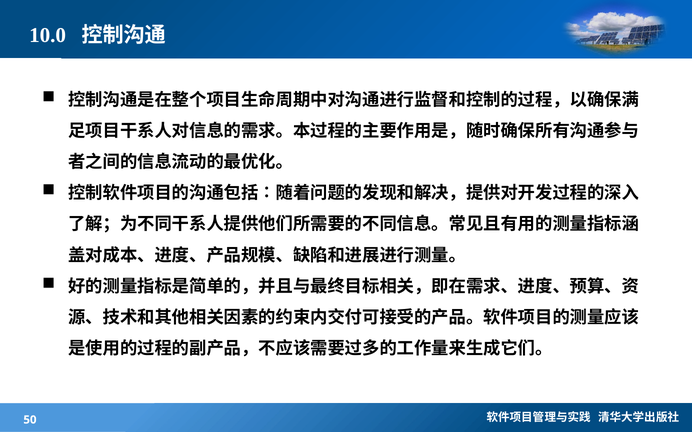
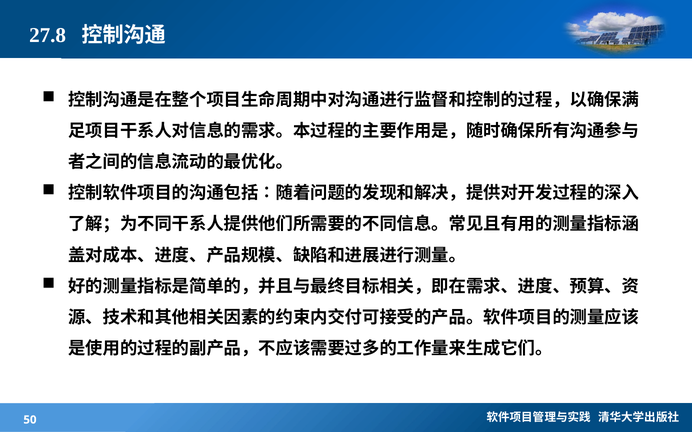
10.0: 10.0 -> 27.8
